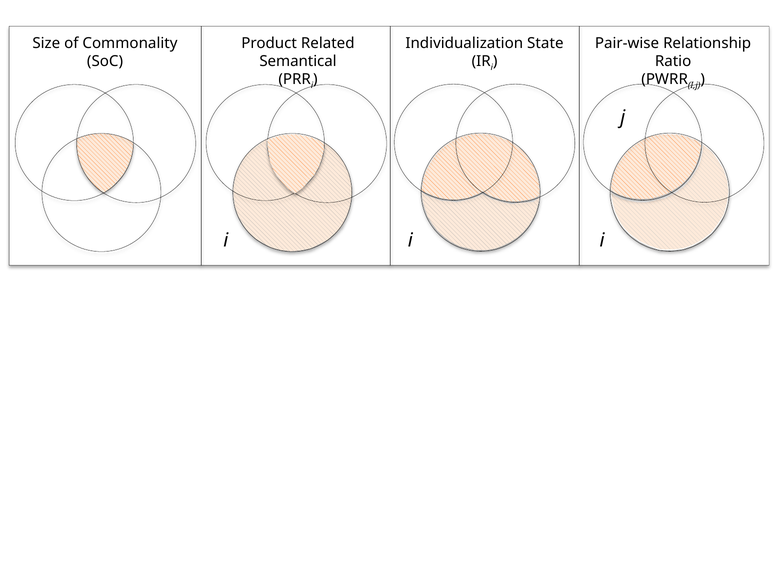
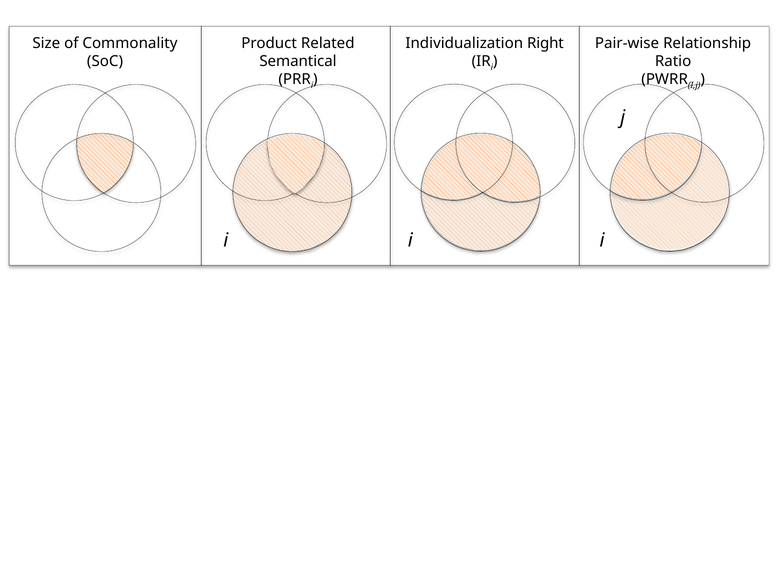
State: State -> Right
